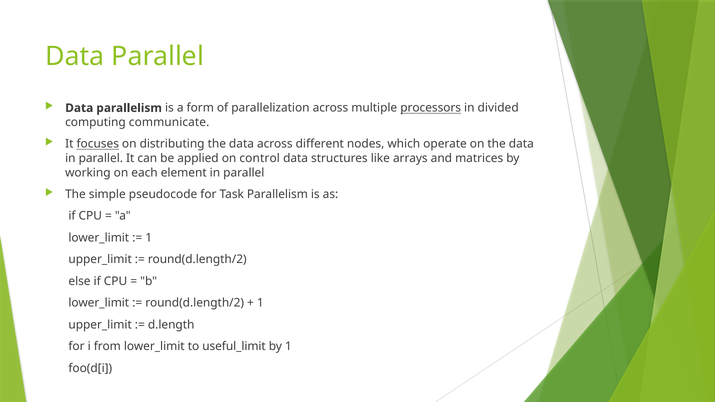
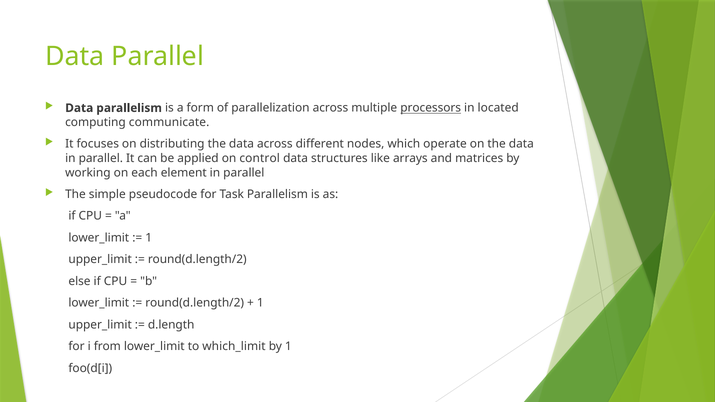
divided: divided -> located
focuses underline: present -> none
useful_limit: useful_limit -> which_limit
